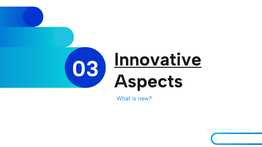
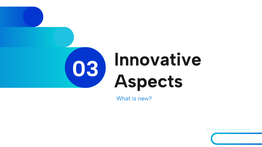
Innovative underline: present -> none
